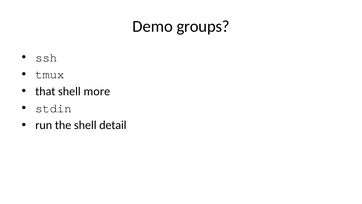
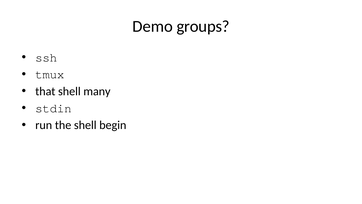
more: more -> many
detail: detail -> begin
